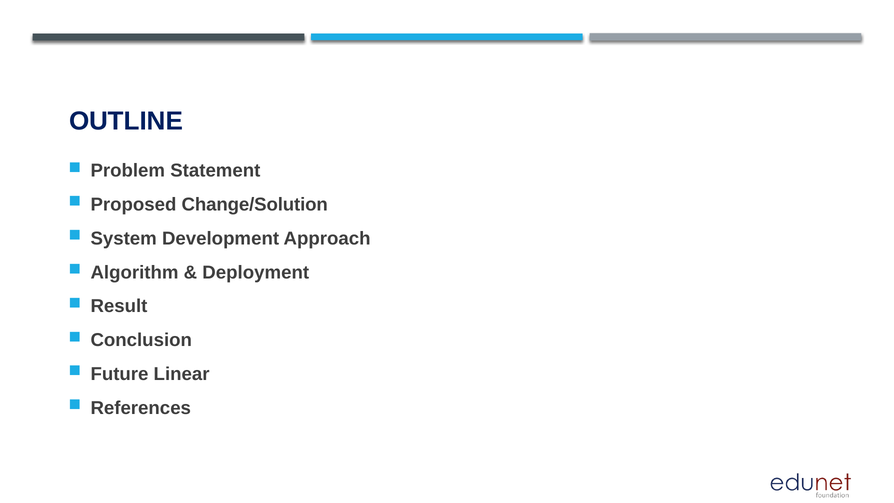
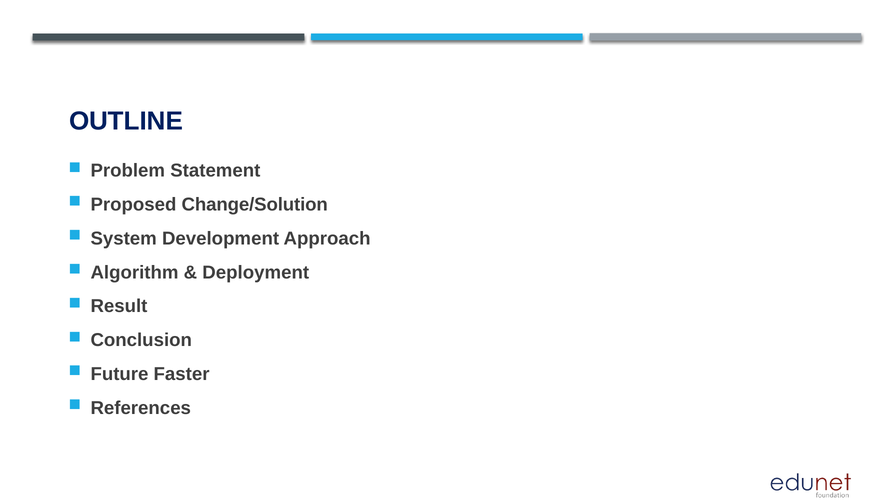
Linear: Linear -> Faster
